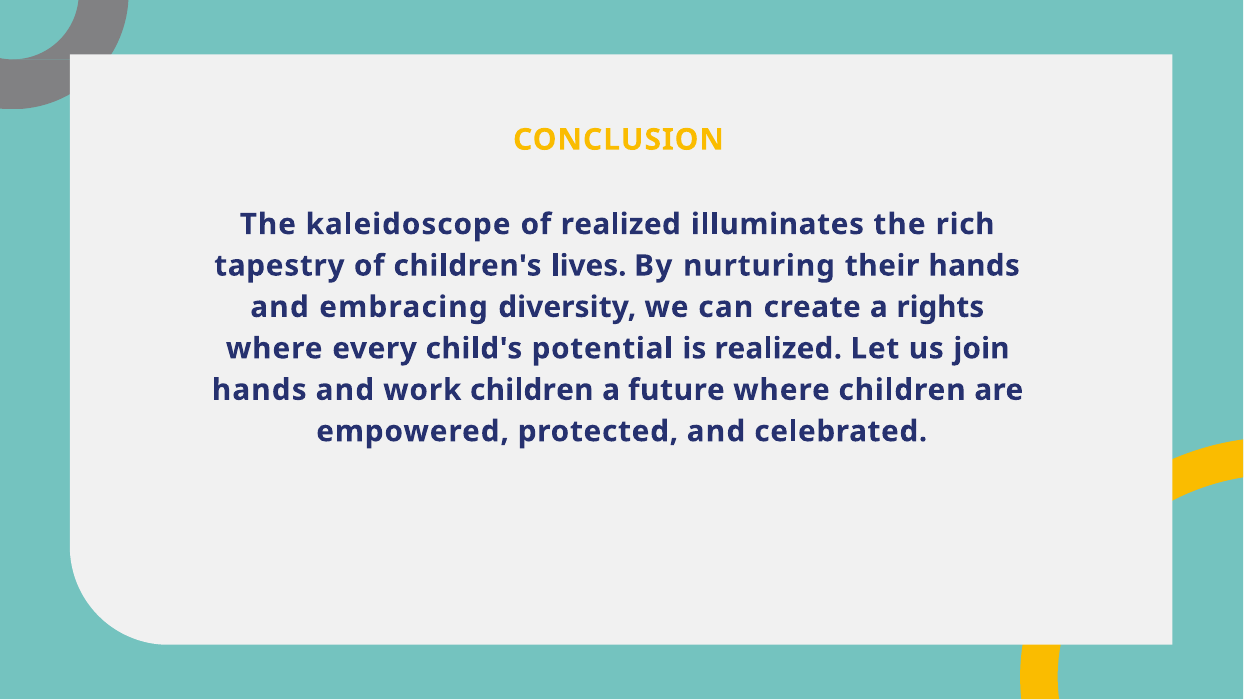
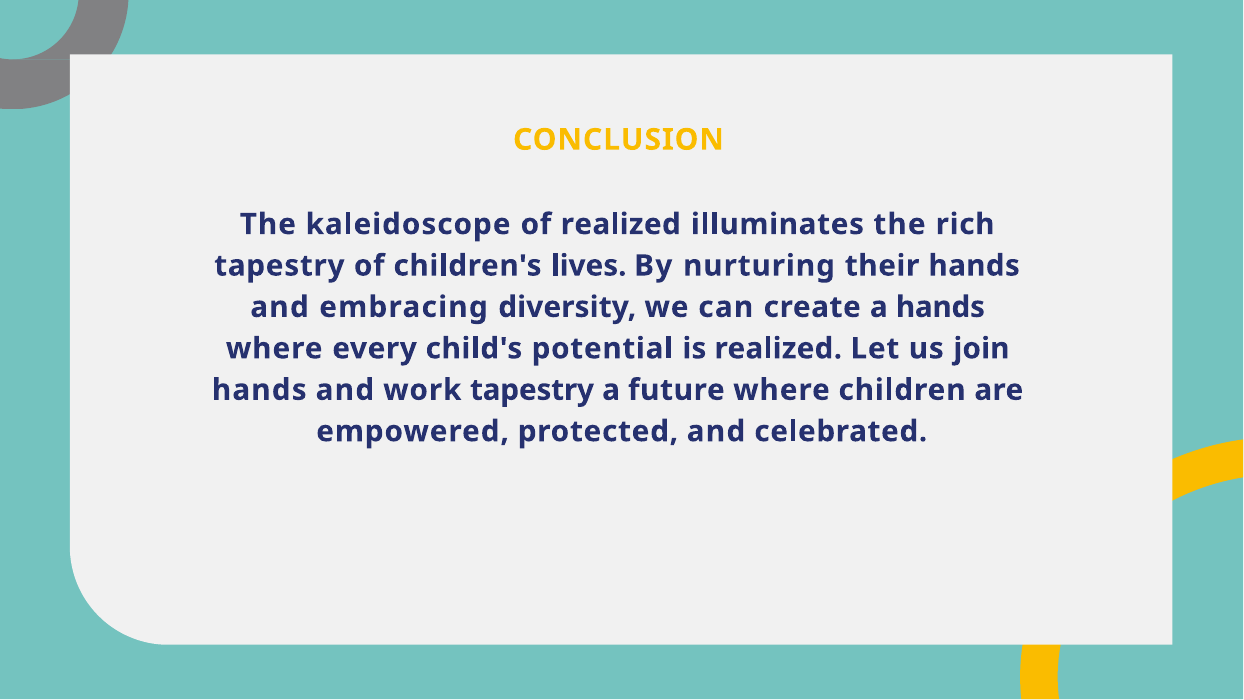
a rights: rights -> hands
work children: children -> tapestry
